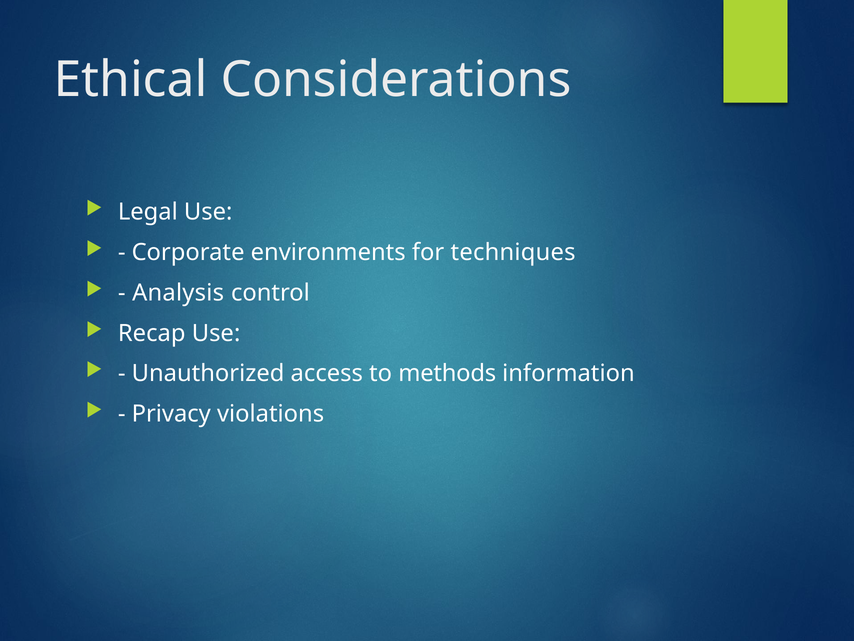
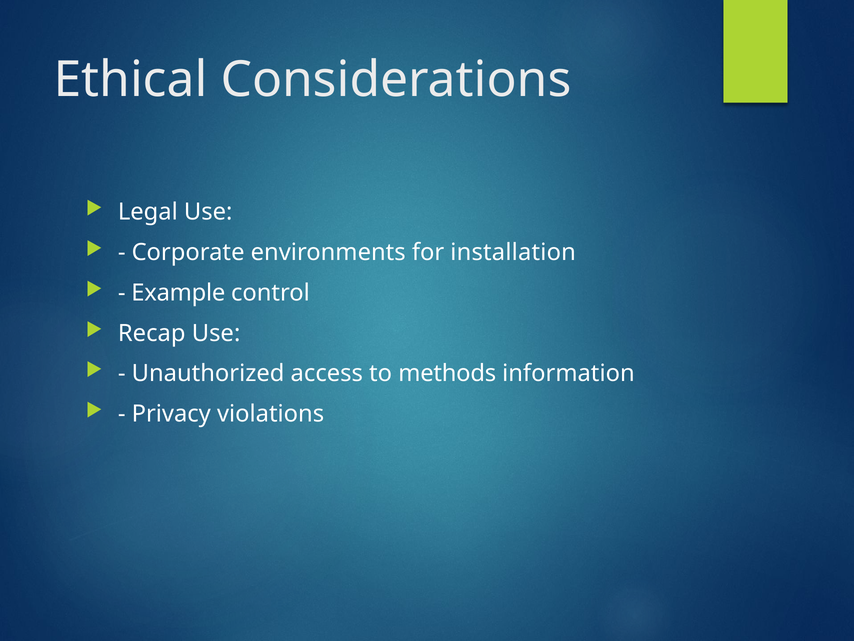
techniques: techniques -> installation
Analysis: Analysis -> Example
